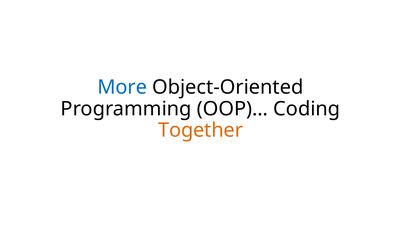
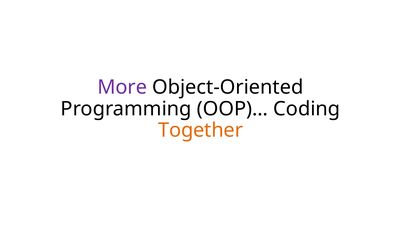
More colour: blue -> purple
